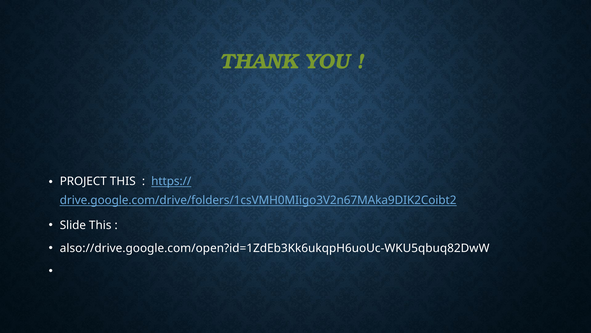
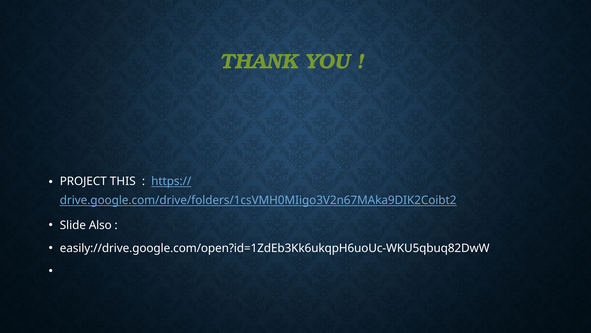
Slide This: This -> Also
also://drive.google.com/open?id=1ZdEb3Kk6ukqpH6uoUc-WKU5qbuq82DwW: also://drive.google.com/open?id=1ZdEb3Kk6ukqpH6uoUc-WKU5qbuq82DwW -> easily://drive.google.com/open?id=1ZdEb3Kk6ukqpH6uoUc-WKU5qbuq82DwW
